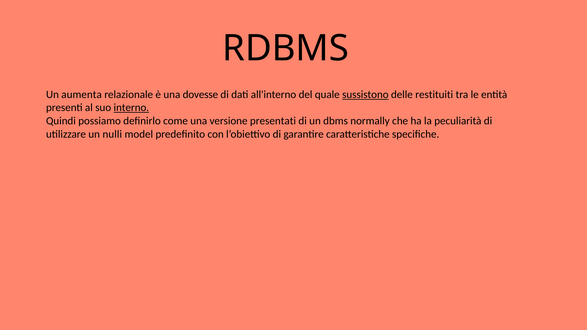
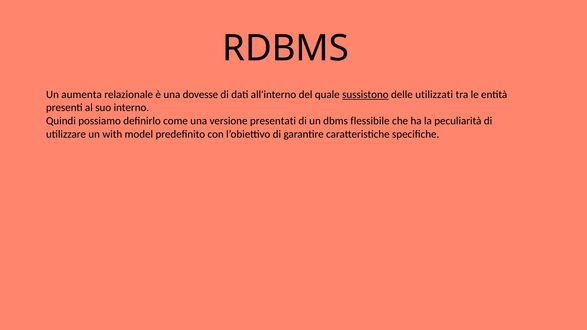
restituiti: restituiti -> utilizzati
interno underline: present -> none
normally: normally -> flessibile
nulli: nulli -> with
